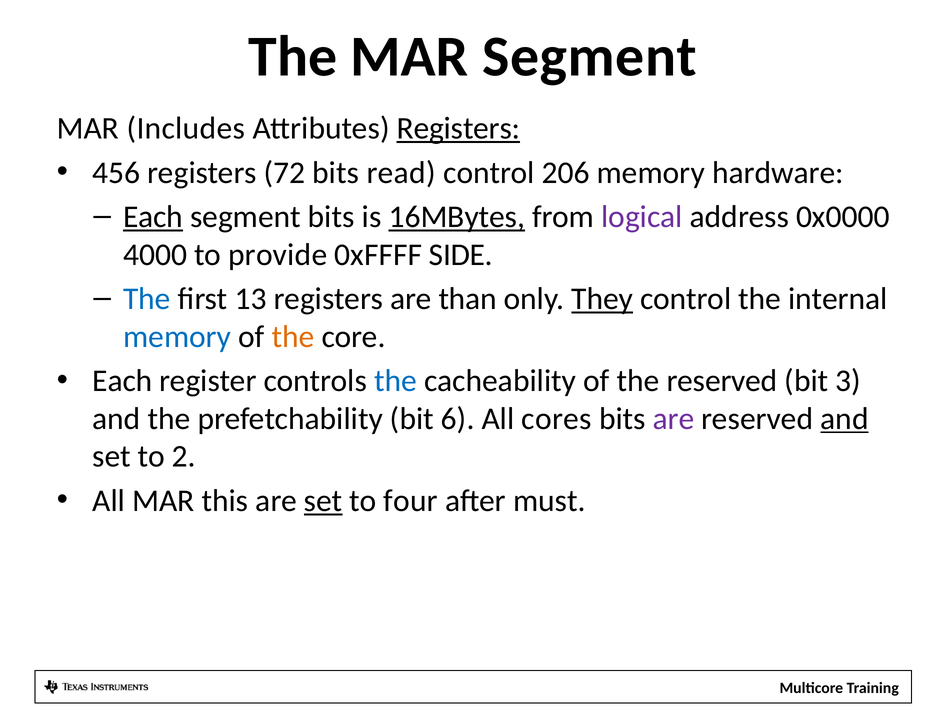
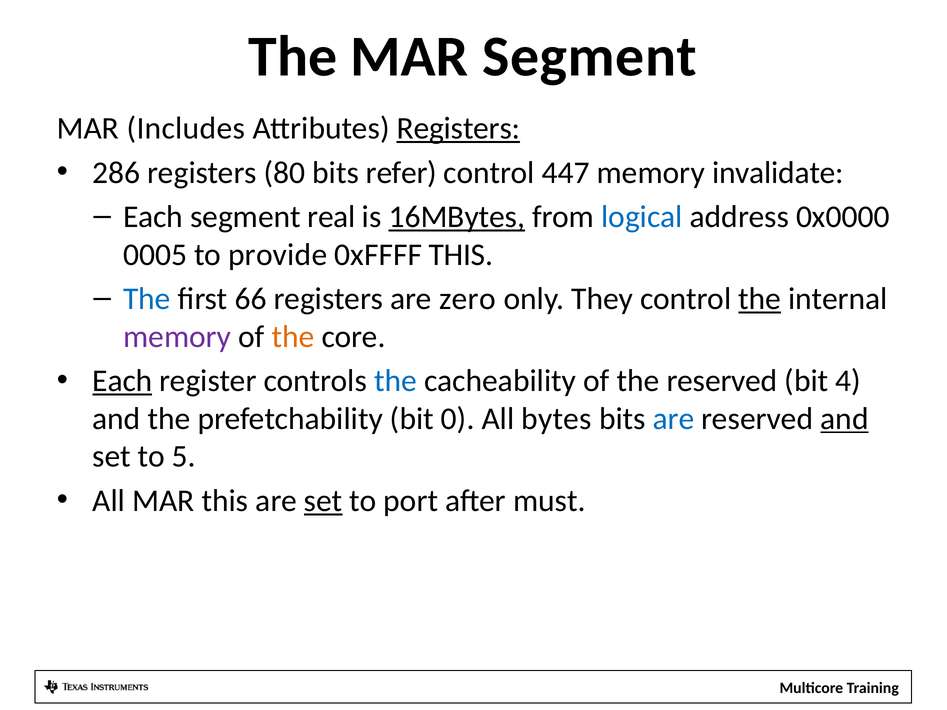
456: 456 -> 286
72: 72 -> 80
read: read -> refer
206: 206 -> 447
hardware: hardware -> invalidate
Each at (153, 217) underline: present -> none
segment bits: bits -> real
logical colour: purple -> blue
4000: 4000 -> 0005
0xFFFF SIDE: SIDE -> THIS
13: 13 -> 66
than: than -> zero
They underline: present -> none
the at (760, 299) underline: none -> present
memory at (177, 337) colour: blue -> purple
Each at (122, 381) underline: none -> present
3: 3 -> 4
6: 6 -> 0
cores: cores -> bytes
are at (674, 419) colour: purple -> blue
2: 2 -> 5
four: four -> port
